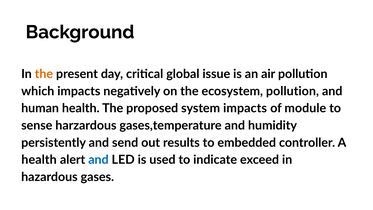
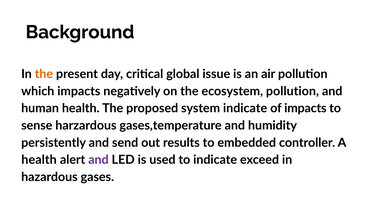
system impacts: impacts -> indicate
of module: module -> impacts
and at (98, 160) colour: blue -> purple
